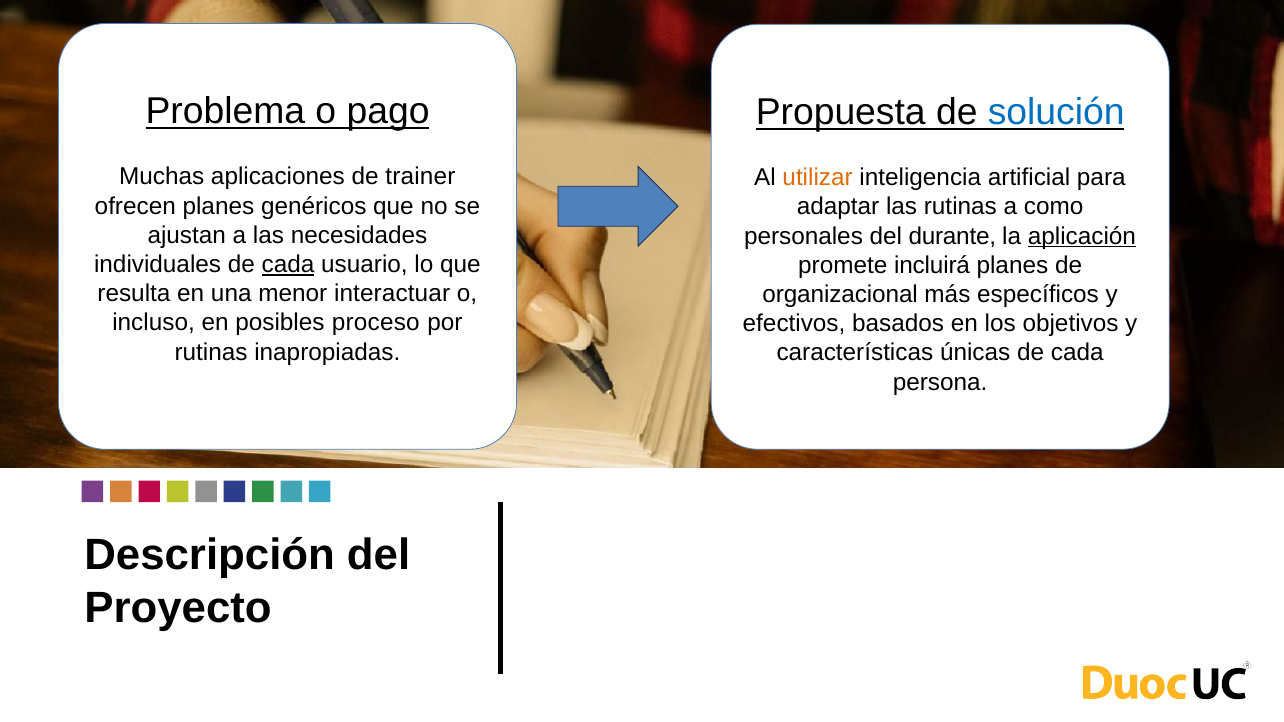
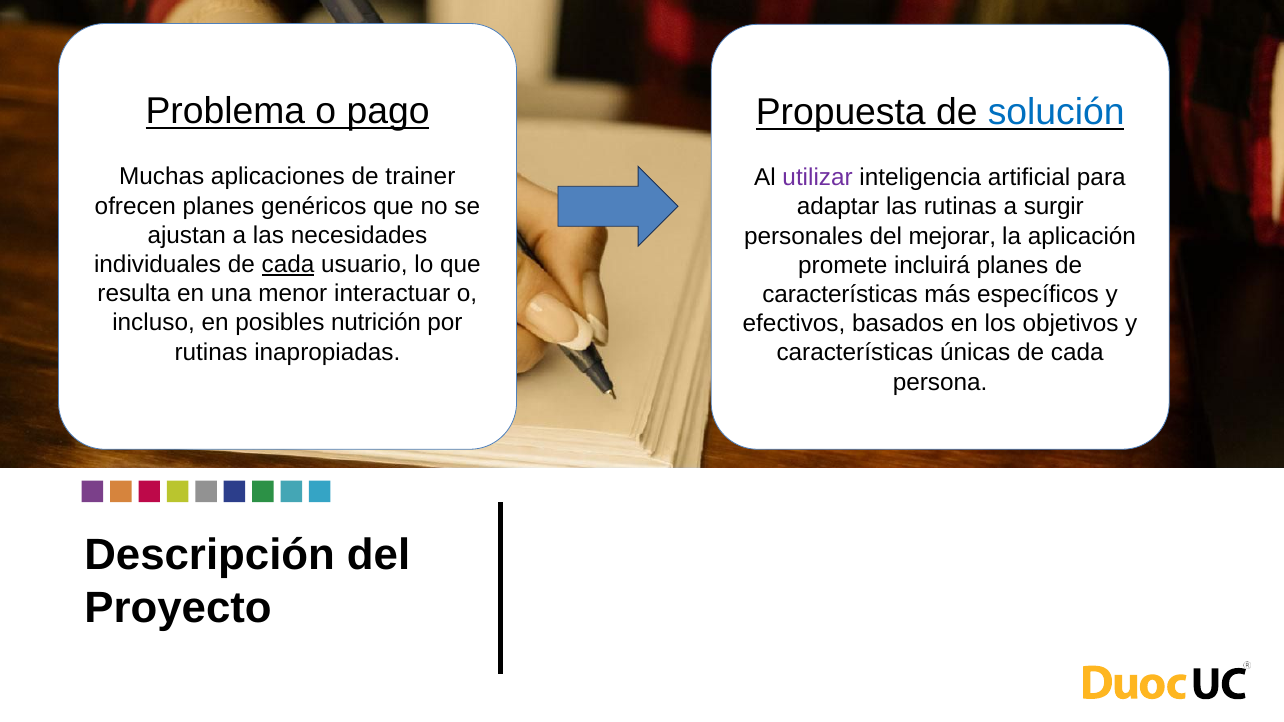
utilizar colour: orange -> purple
como: como -> surgir
durante: durante -> mejorar
aplicación underline: present -> none
organizacional at (840, 295): organizacional -> características
proceso: proceso -> nutrición
